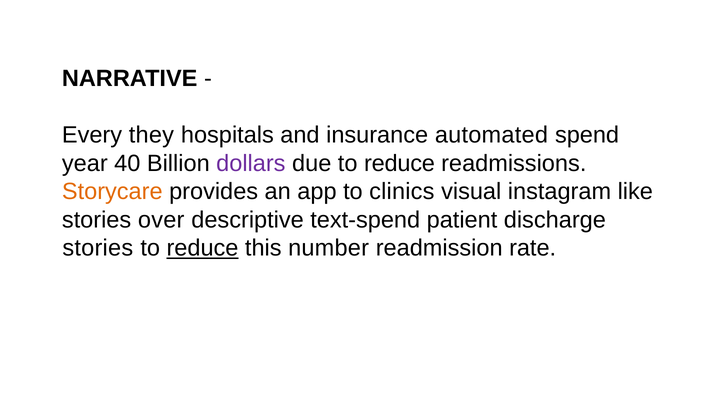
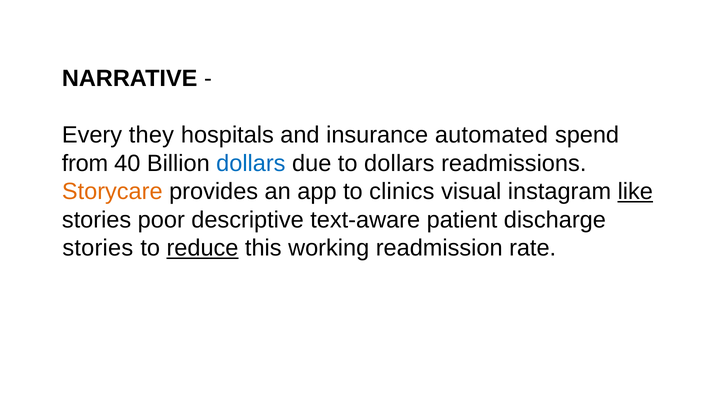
year: year -> from
dollars at (251, 163) colour: purple -> blue
due to reduce: reduce -> dollars
like underline: none -> present
over: over -> poor
text-spend: text-spend -> text-aware
number: number -> working
